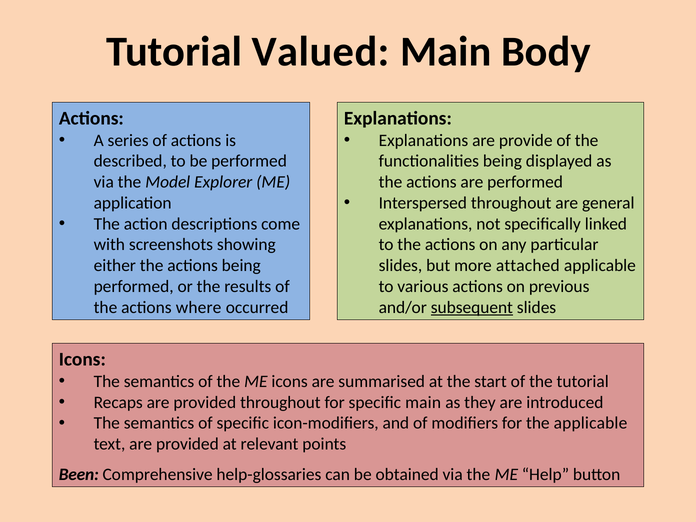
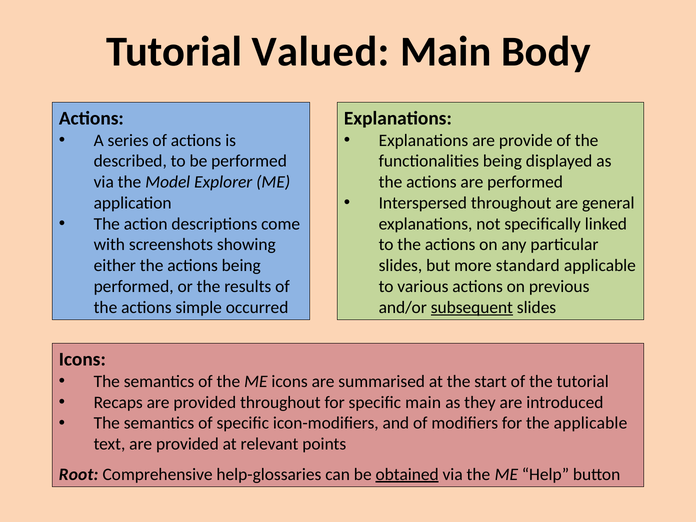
attached: attached -> standard
where: where -> simple
Been: Been -> Root
obtained underline: none -> present
